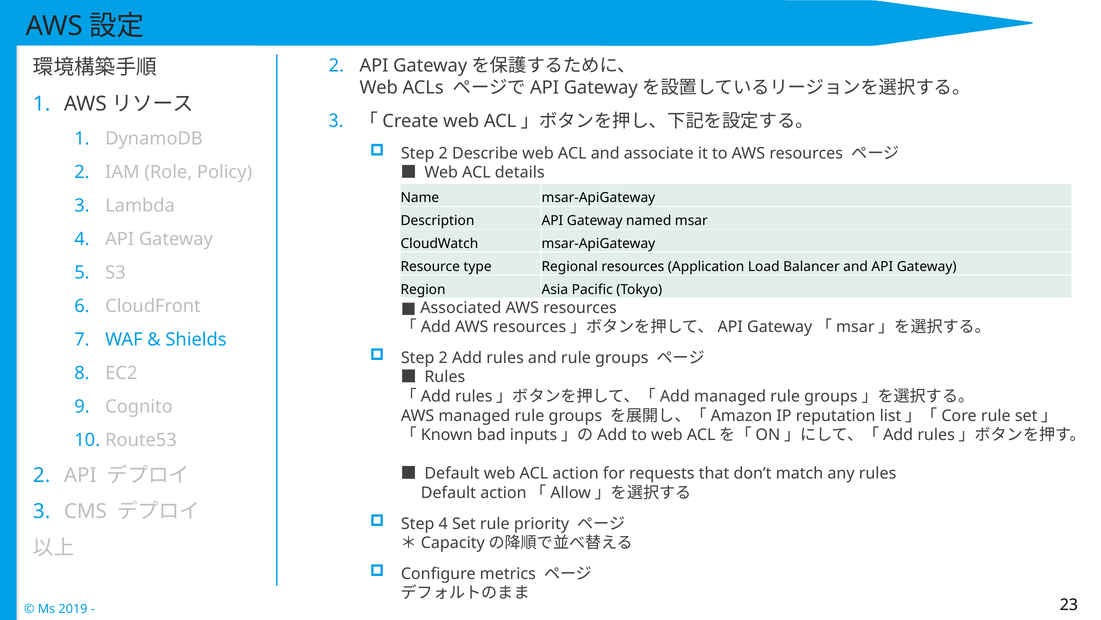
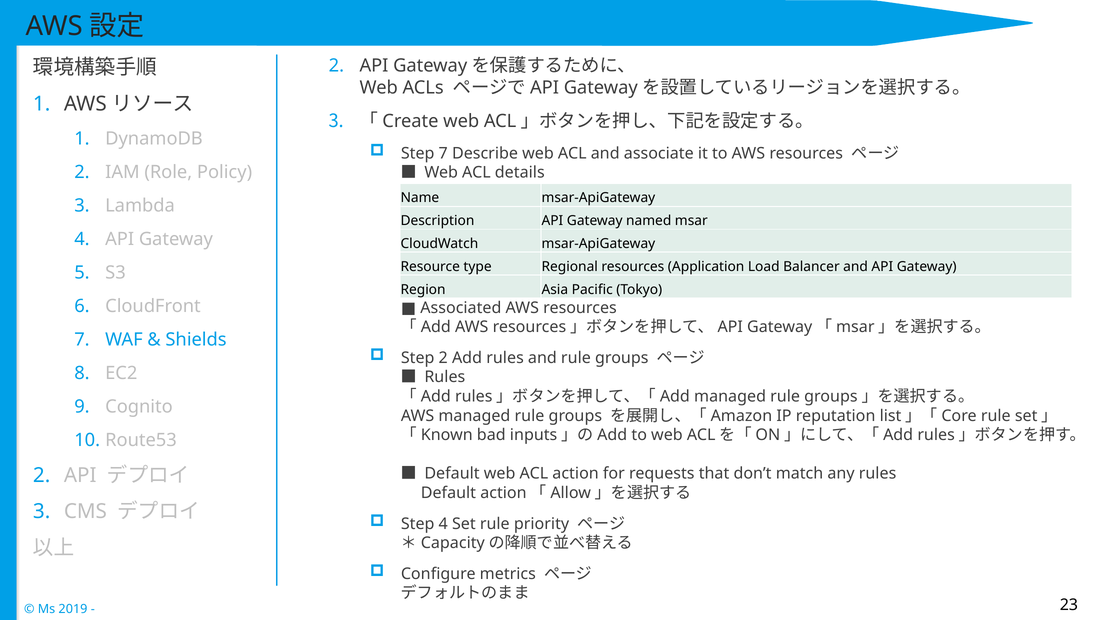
2 at (443, 153): 2 -> 7
